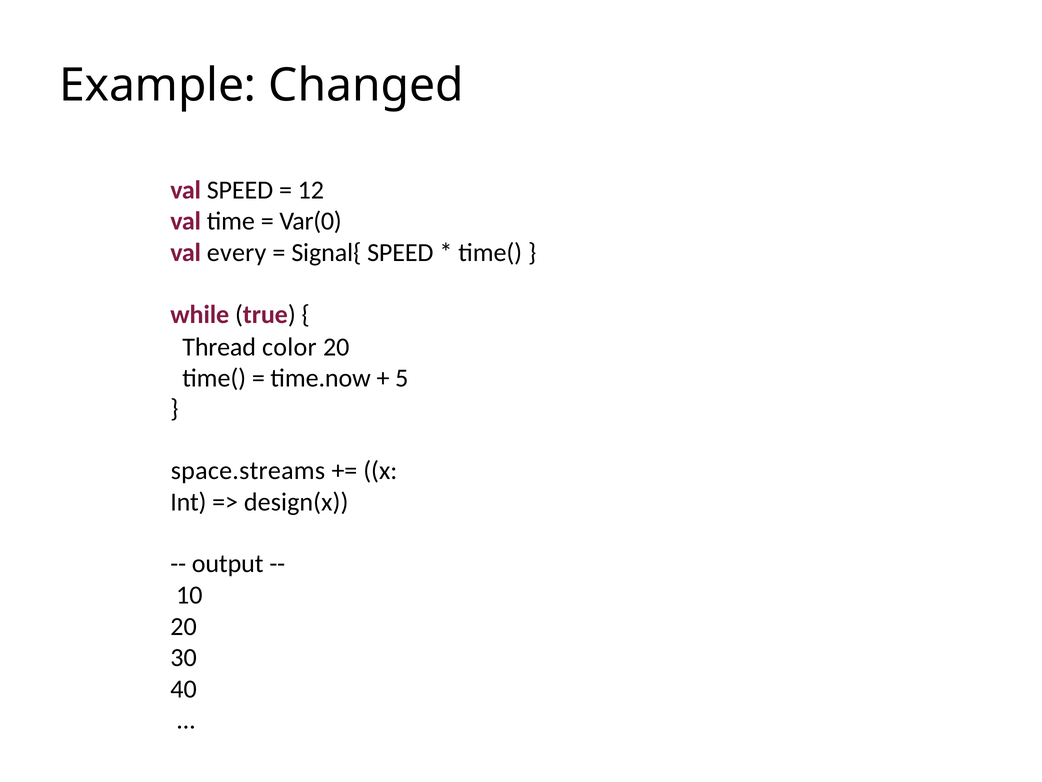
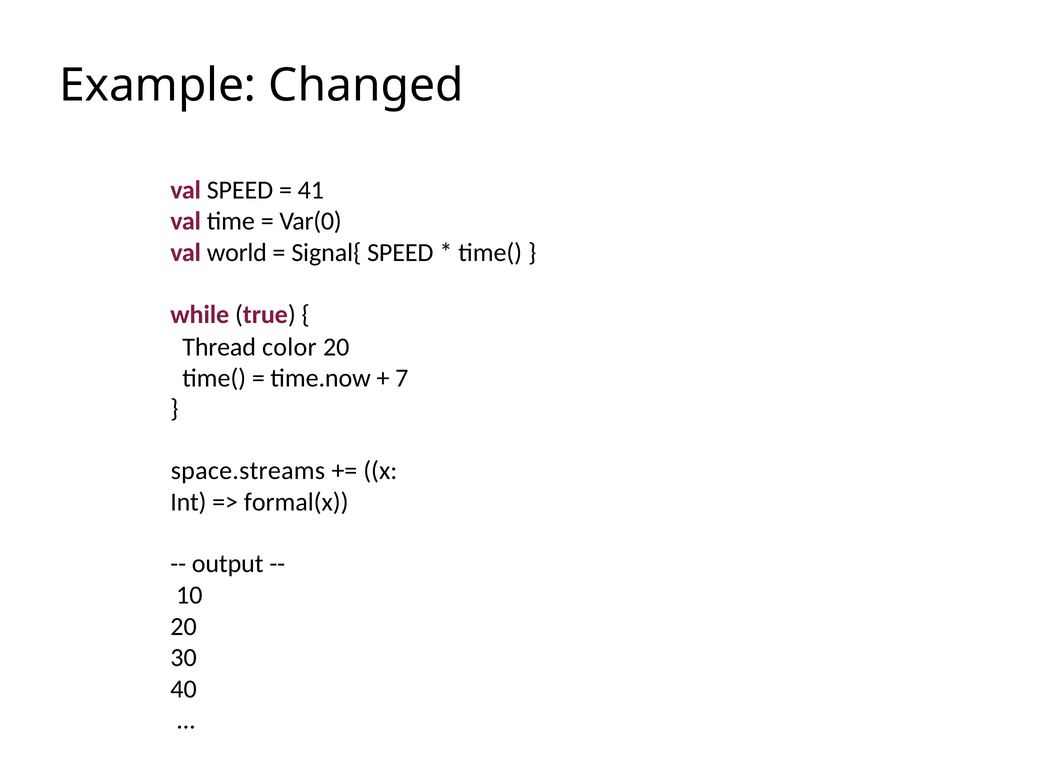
12: 12 -> 41
every: every -> world
5: 5 -> 7
design(x: design(x -> formal(x
